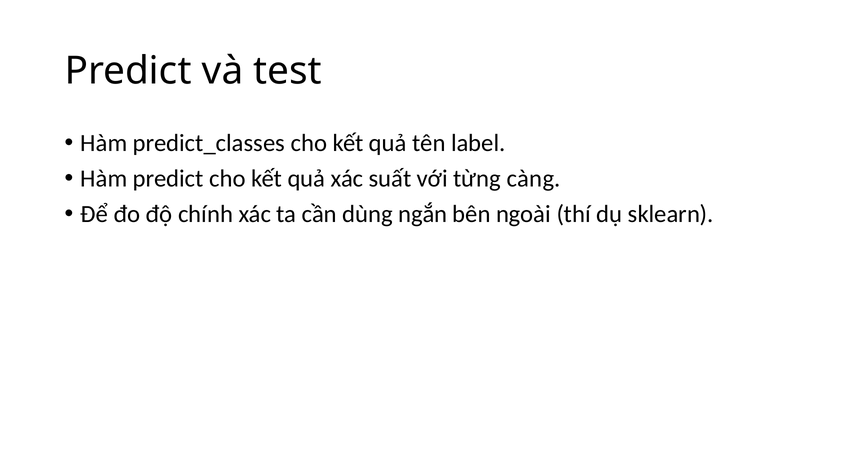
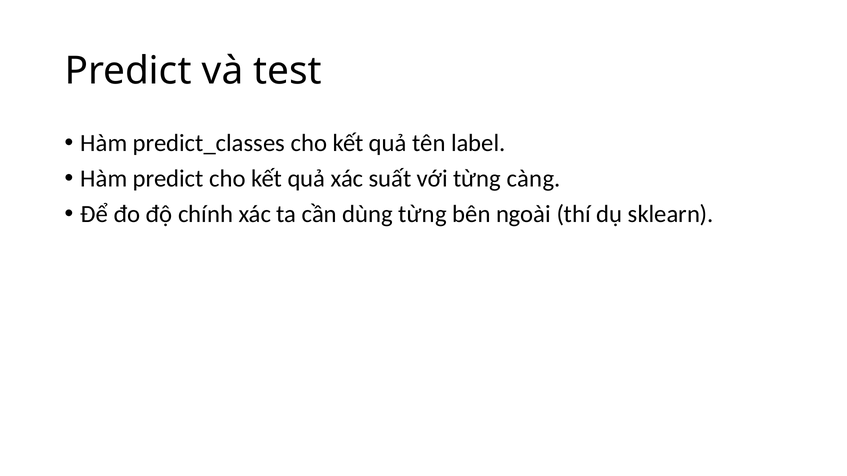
dùng ngắn: ngắn -> từng
